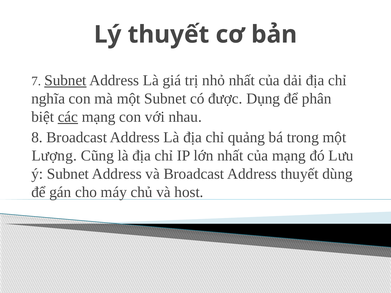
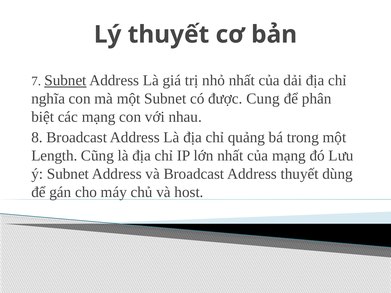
Dụng: Dụng -> Cung
các underline: present -> none
Lượng: Lượng -> Length
